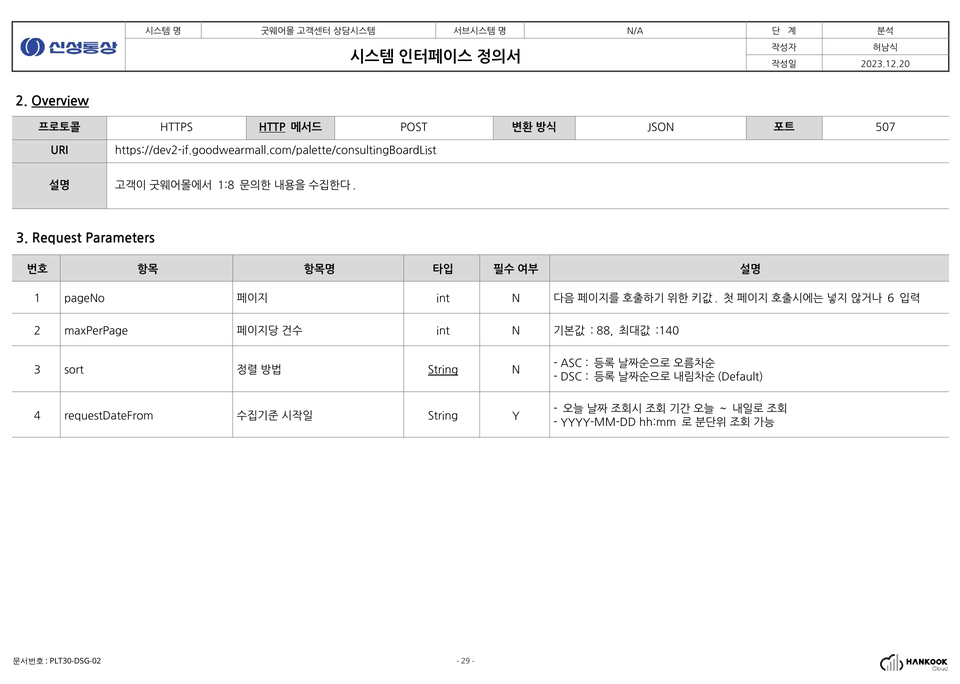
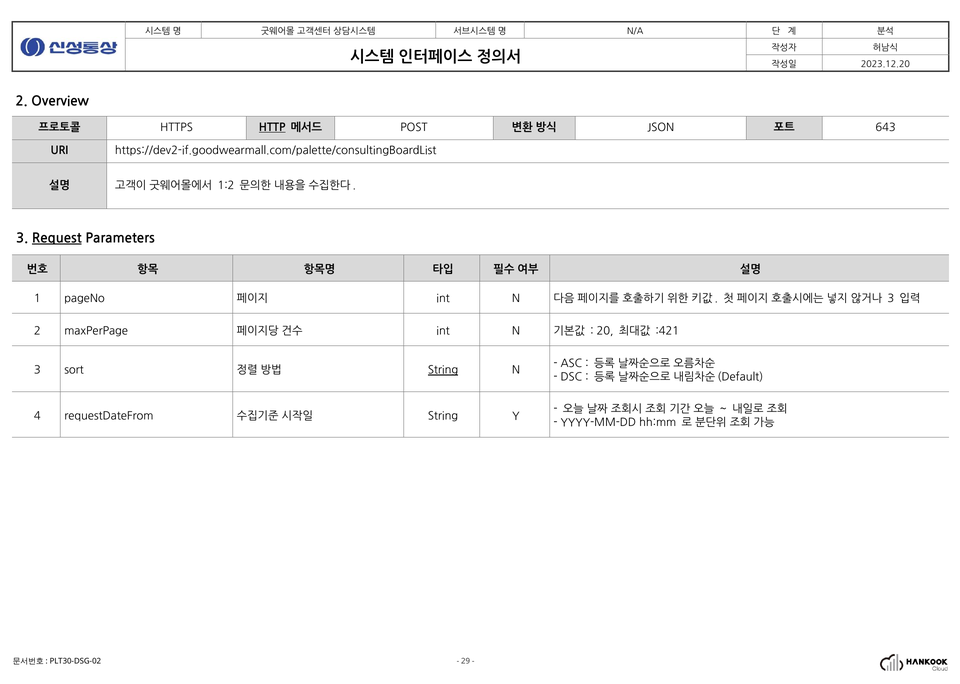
Overview underline: present -> none
507: 507 -> 643
1:8: 1:8 -> 1:2
Request underline: none -> present
6 at (891, 299): 6 -> 3
88: 88 -> 20
:140: :140 -> :421
